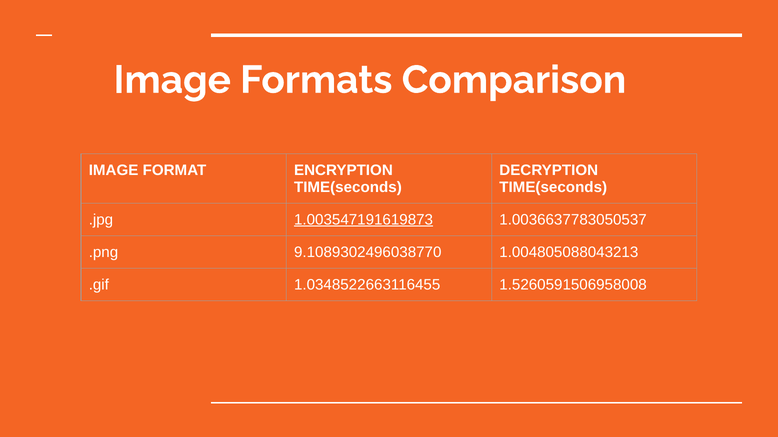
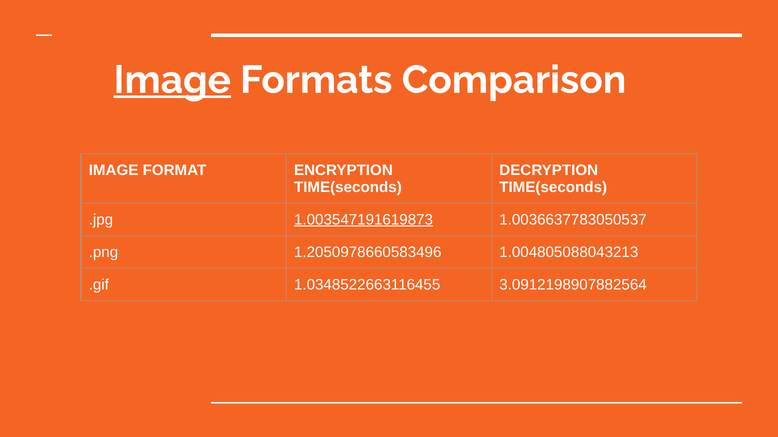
Image at (172, 80) underline: none -> present
9.1089302496038770: 9.1089302496038770 -> 1.2050978660583496
1.5260591506958008: 1.5260591506958008 -> 3.0912198907882564
